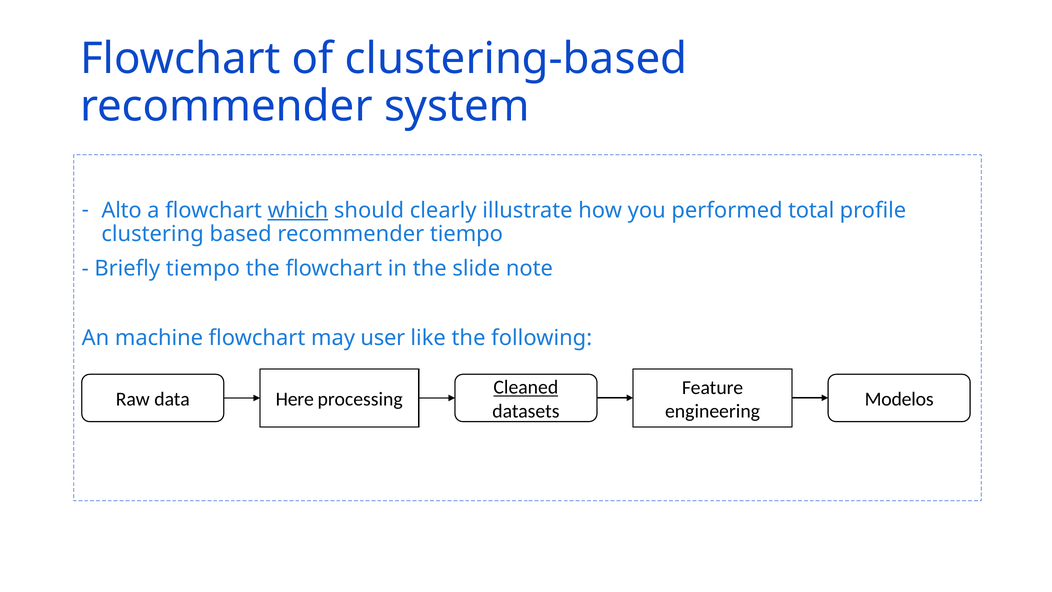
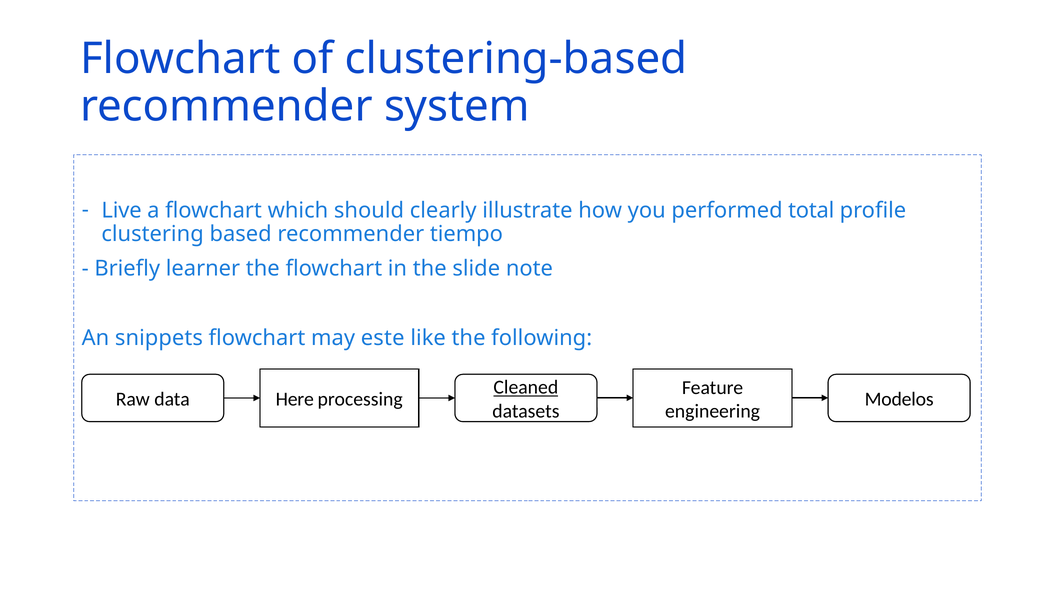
Alto: Alto -> Live
which underline: present -> none
Briefly tiempo: tiempo -> learner
machine: machine -> snippets
user: user -> este
